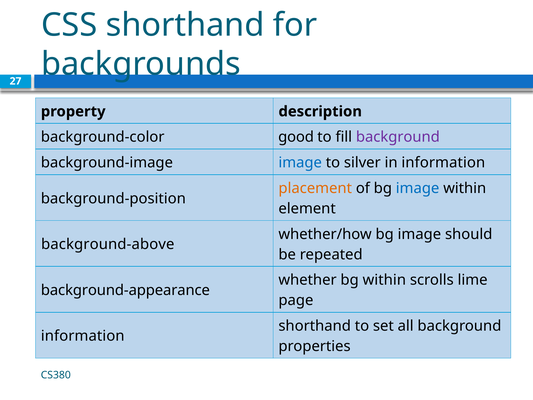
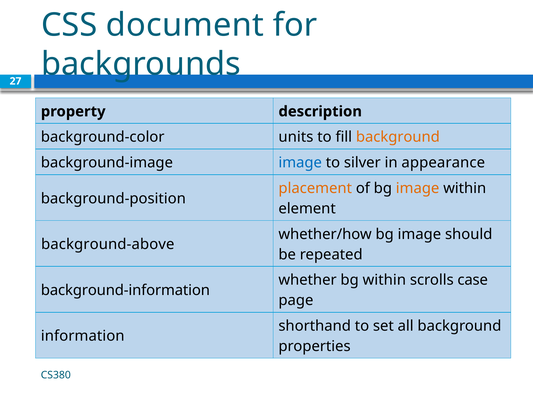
CSS shorthand: shorthand -> document
good: good -> units
background at (398, 137) colour: purple -> orange
in information: information -> appearance
image at (418, 188) colour: blue -> orange
lime: lime -> case
background-appearance: background-appearance -> background-information
